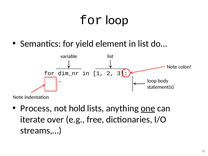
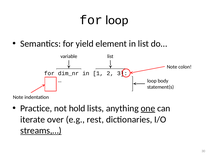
Process: Process -> Practice
free: free -> rest
streams,… underline: none -> present
